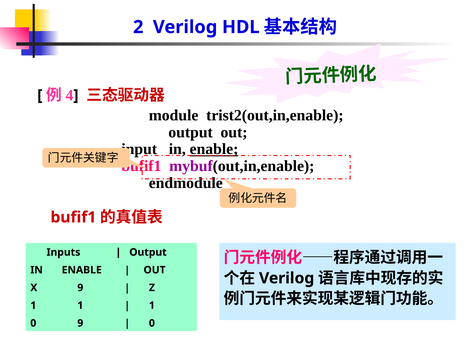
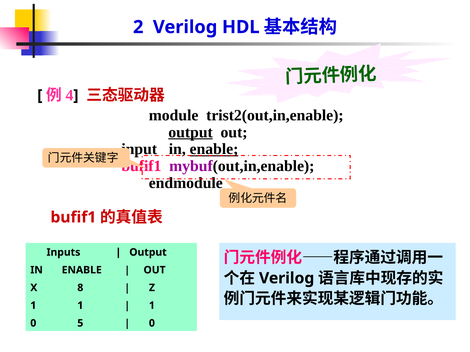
output at (191, 132) underline: none -> present
X 9: 9 -> 8
0 9: 9 -> 5
